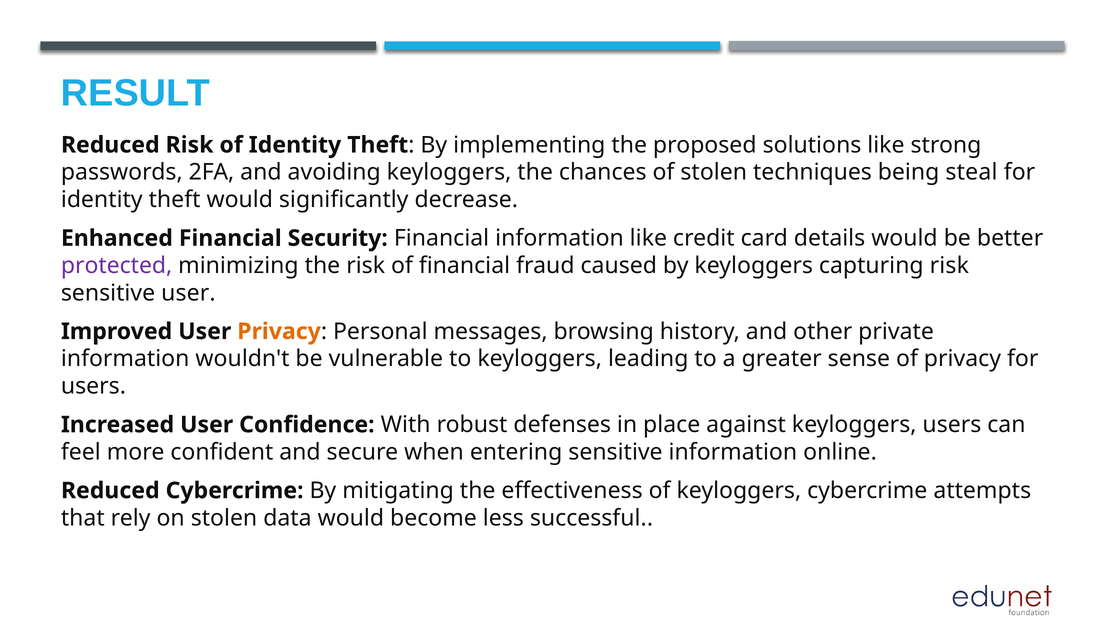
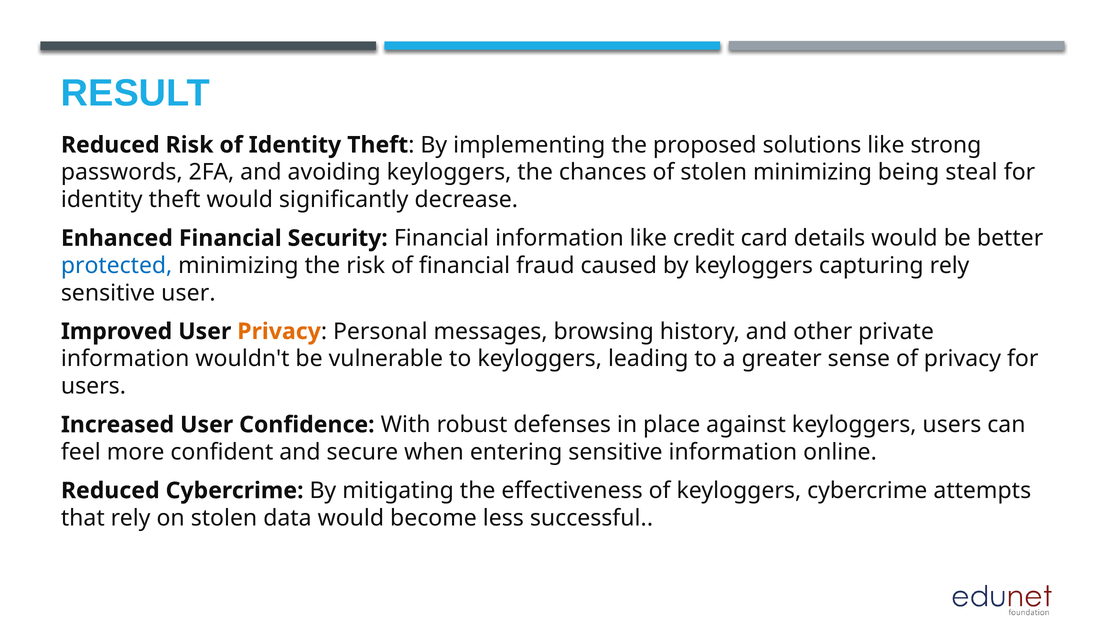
stolen techniques: techniques -> minimizing
protected colour: purple -> blue
capturing risk: risk -> rely
